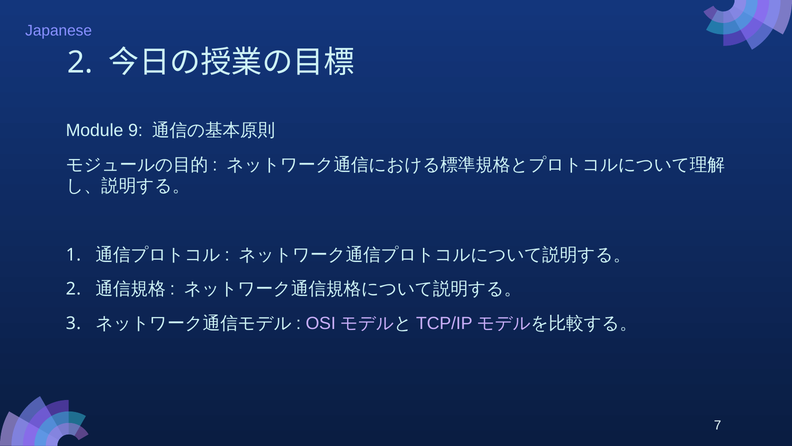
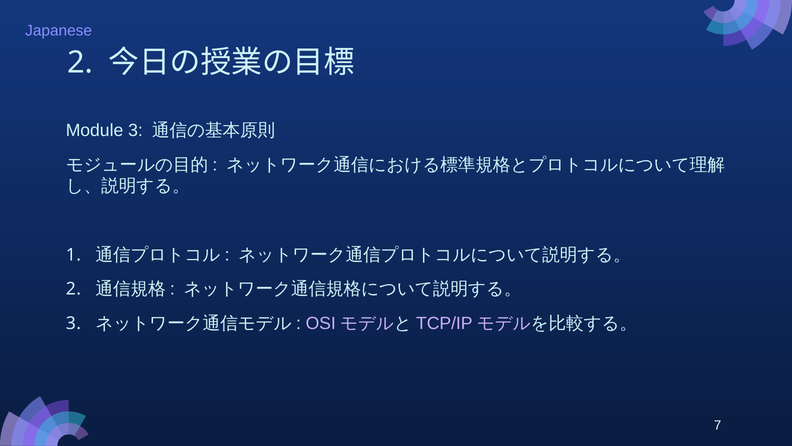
Module 9: 9 -> 3
